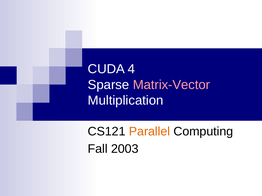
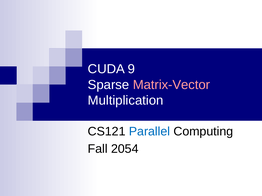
4: 4 -> 9
Parallel colour: orange -> blue
2003: 2003 -> 2054
